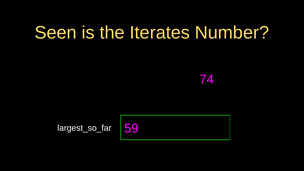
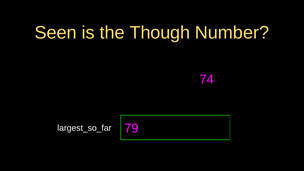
Iterates: Iterates -> Though
59: 59 -> 79
